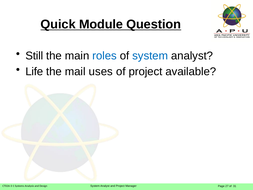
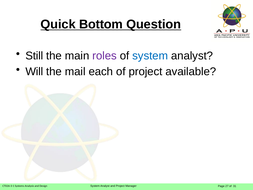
Module: Module -> Bottom
roles colour: blue -> purple
Life: Life -> Will
uses: uses -> each
